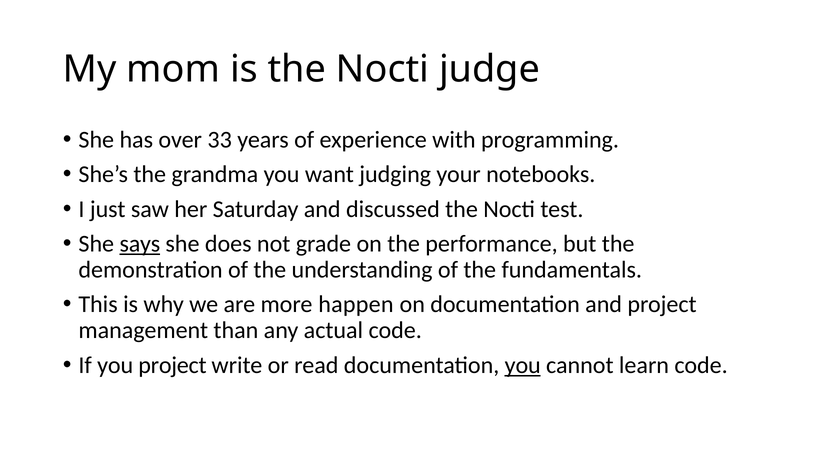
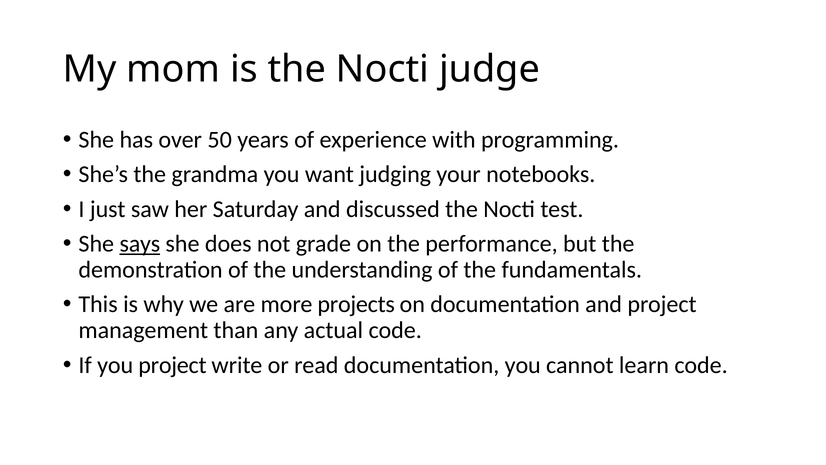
33: 33 -> 50
happen: happen -> projects
you at (523, 365) underline: present -> none
